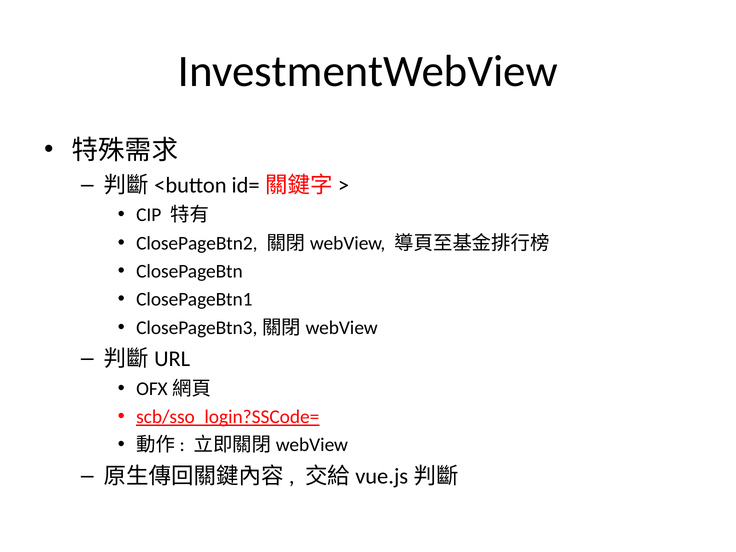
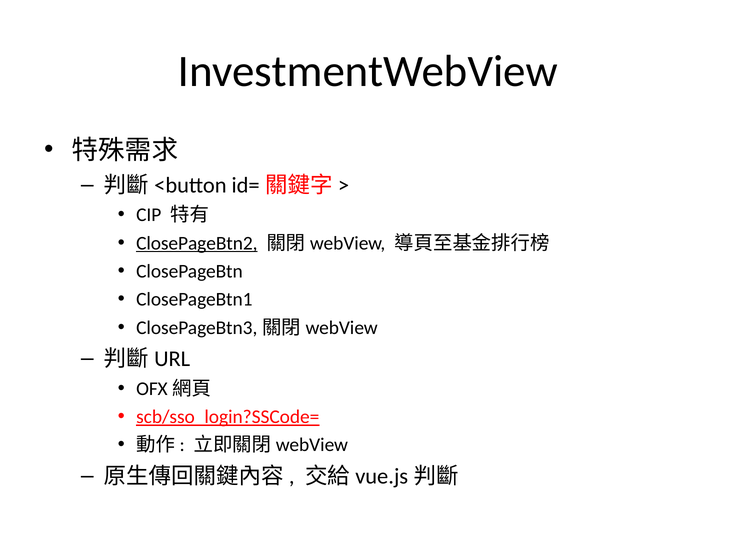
ClosePageBtn2 underline: none -> present
